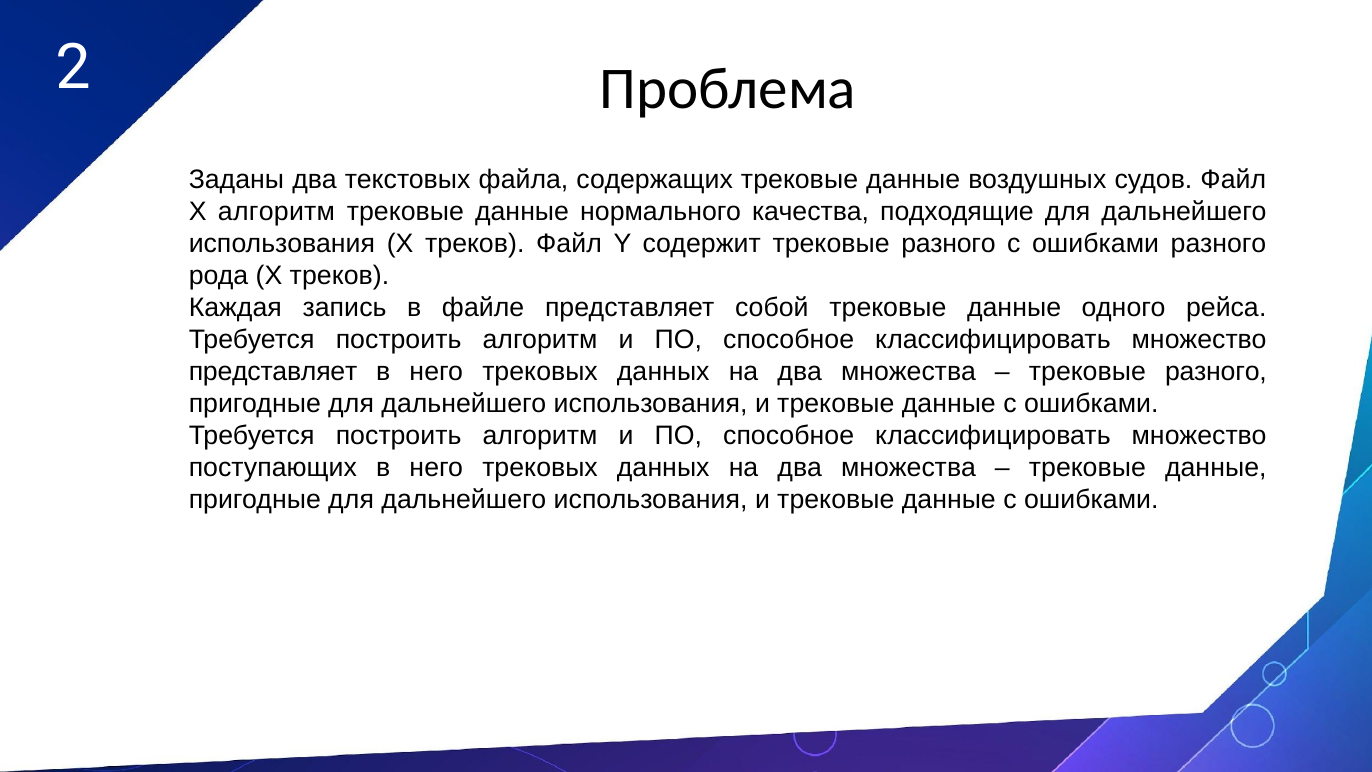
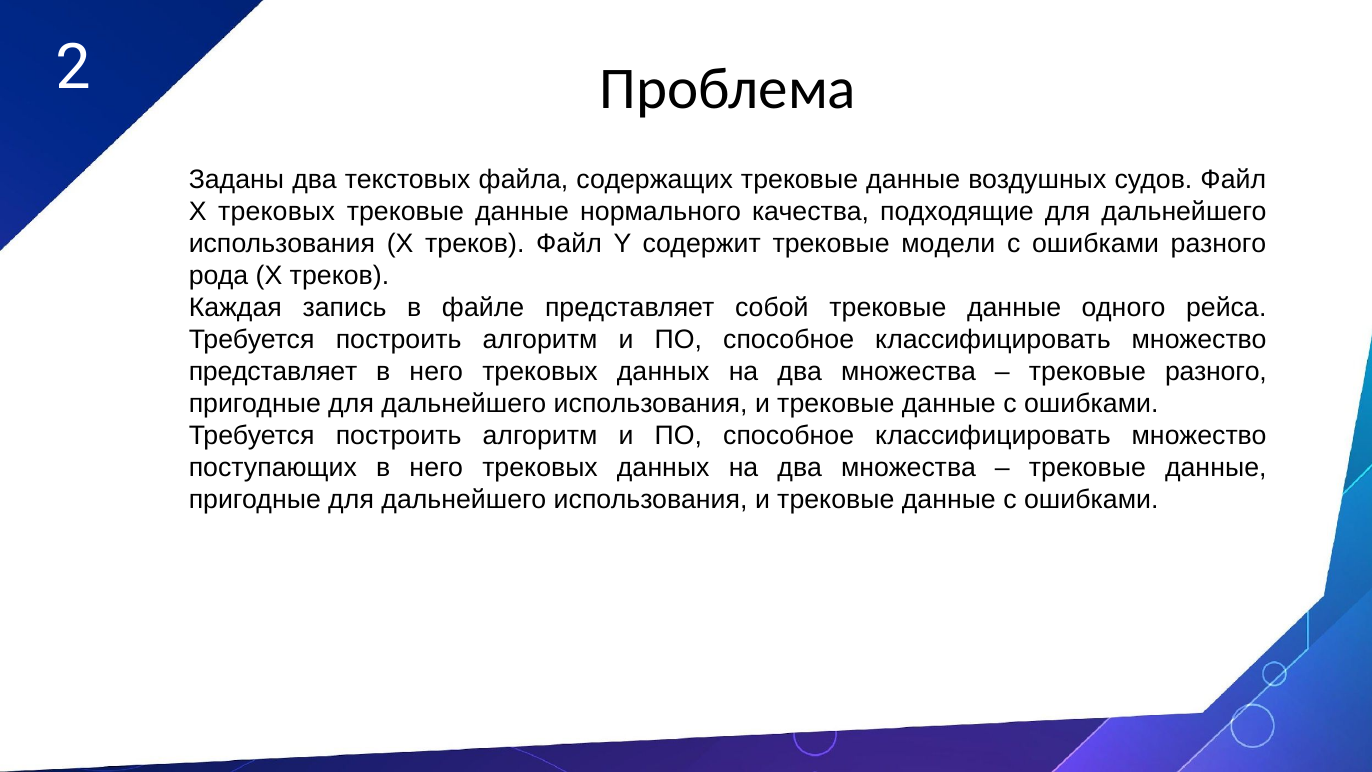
Х алгоритм: алгоритм -> трековых
содержит трековые разного: разного -> модели
